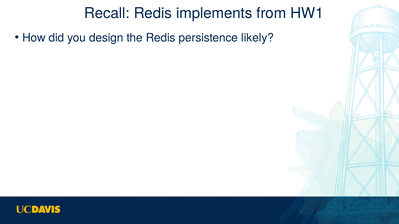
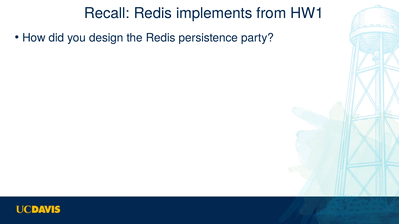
likely: likely -> party
